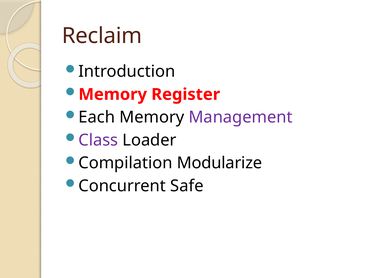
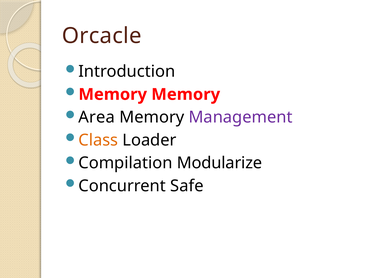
Reclaim: Reclaim -> Orcacle
Memory Register: Register -> Memory
Each: Each -> Area
Class colour: purple -> orange
